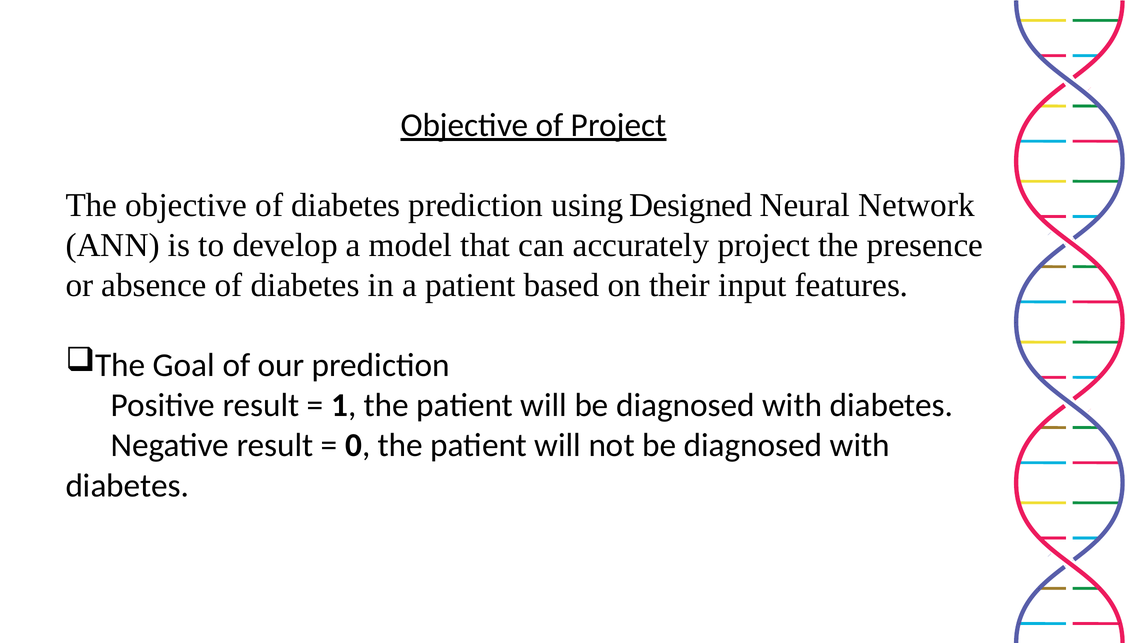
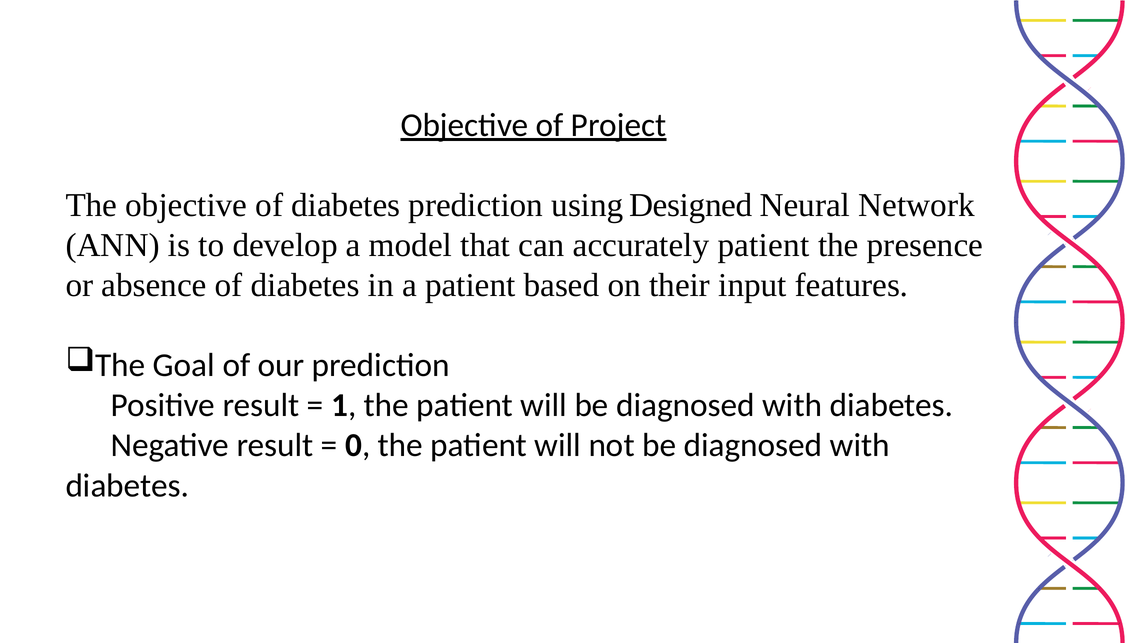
accurately project: project -> patient
